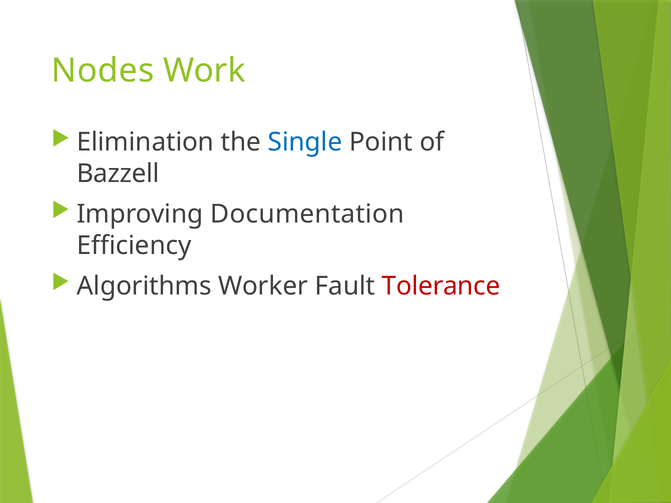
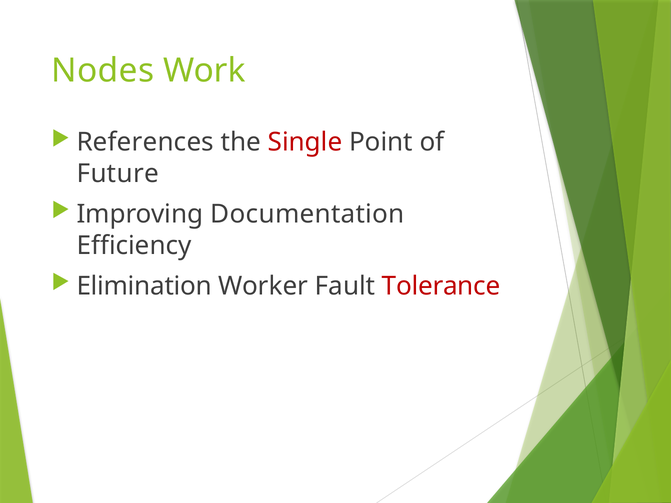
Elimination: Elimination -> References
Single colour: blue -> red
Bazzell: Bazzell -> Future
Algorithms: Algorithms -> Elimination
